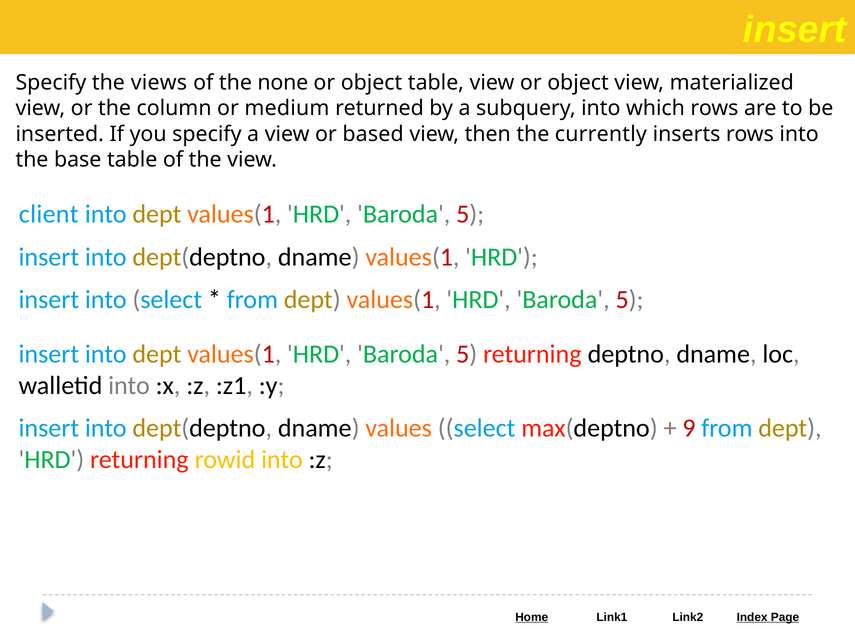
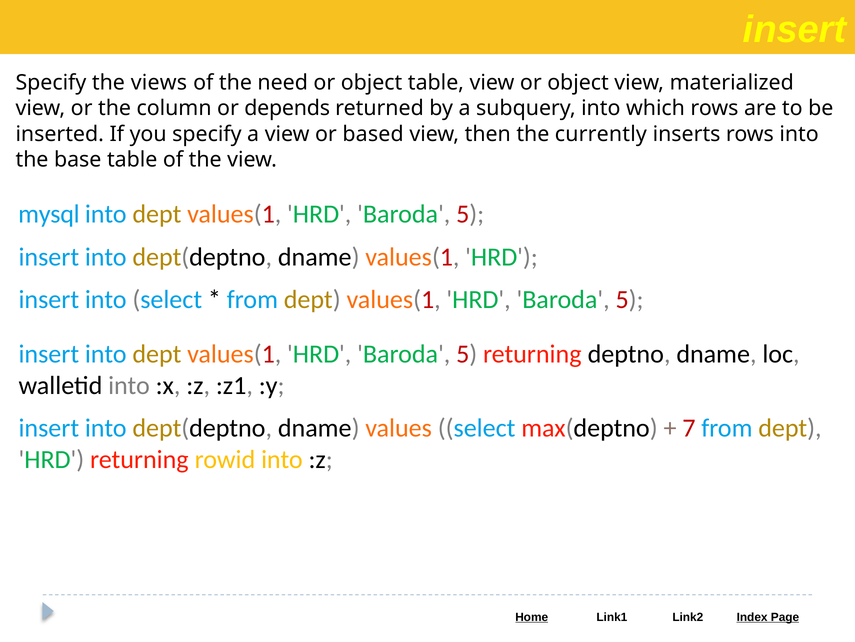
none: none -> need
medium: medium -> depends
client: client -> mysql
9: 9 -> 7
